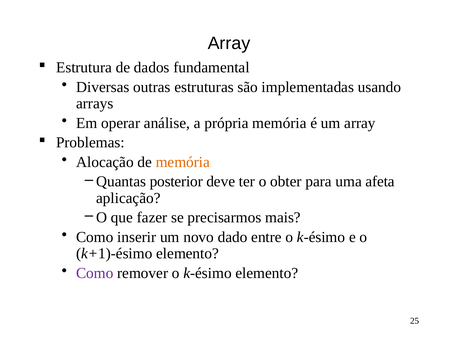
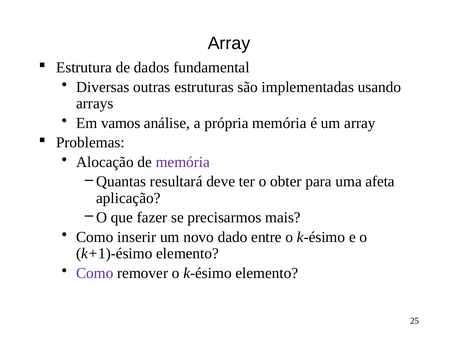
operar: operar -> vamos
memória at (183, 162) colour: orange -> purple
posterior: posterior -> resultará
